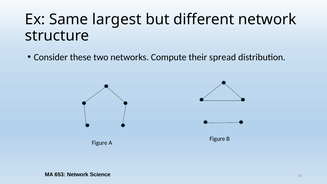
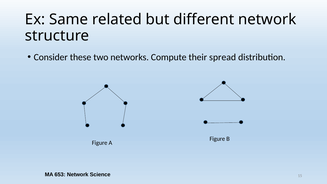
largest: largest -> related
